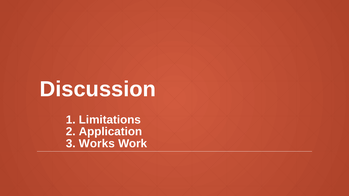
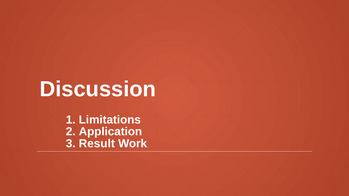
Works: Works -> Result
